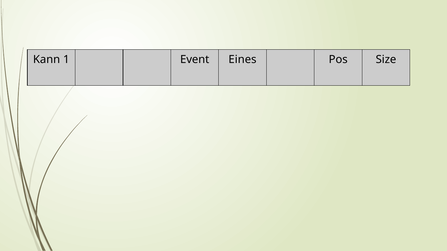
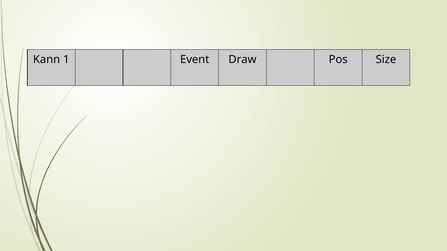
Eines: Eines -> Draw
